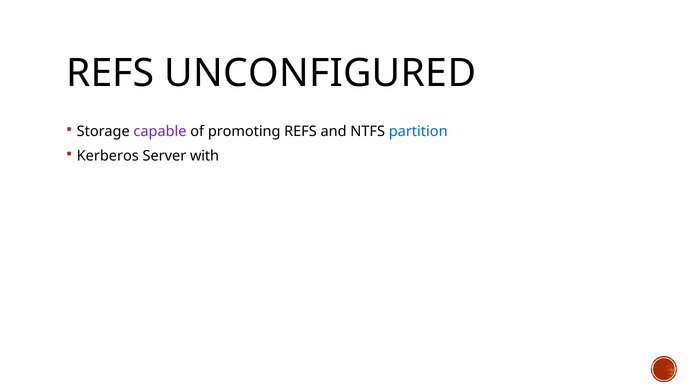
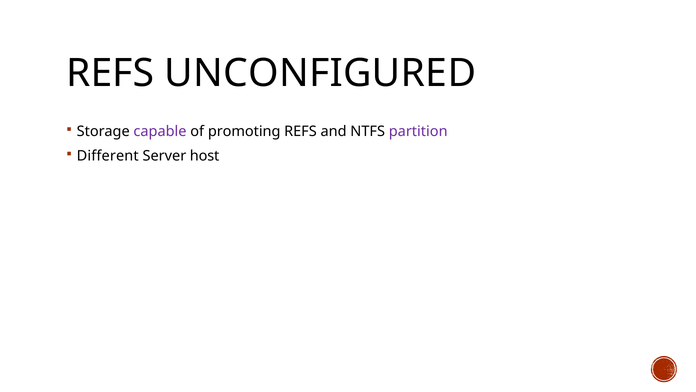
partition colour: blue -> purple
Kerberos: Kerberos -> Different
with: with -> host
